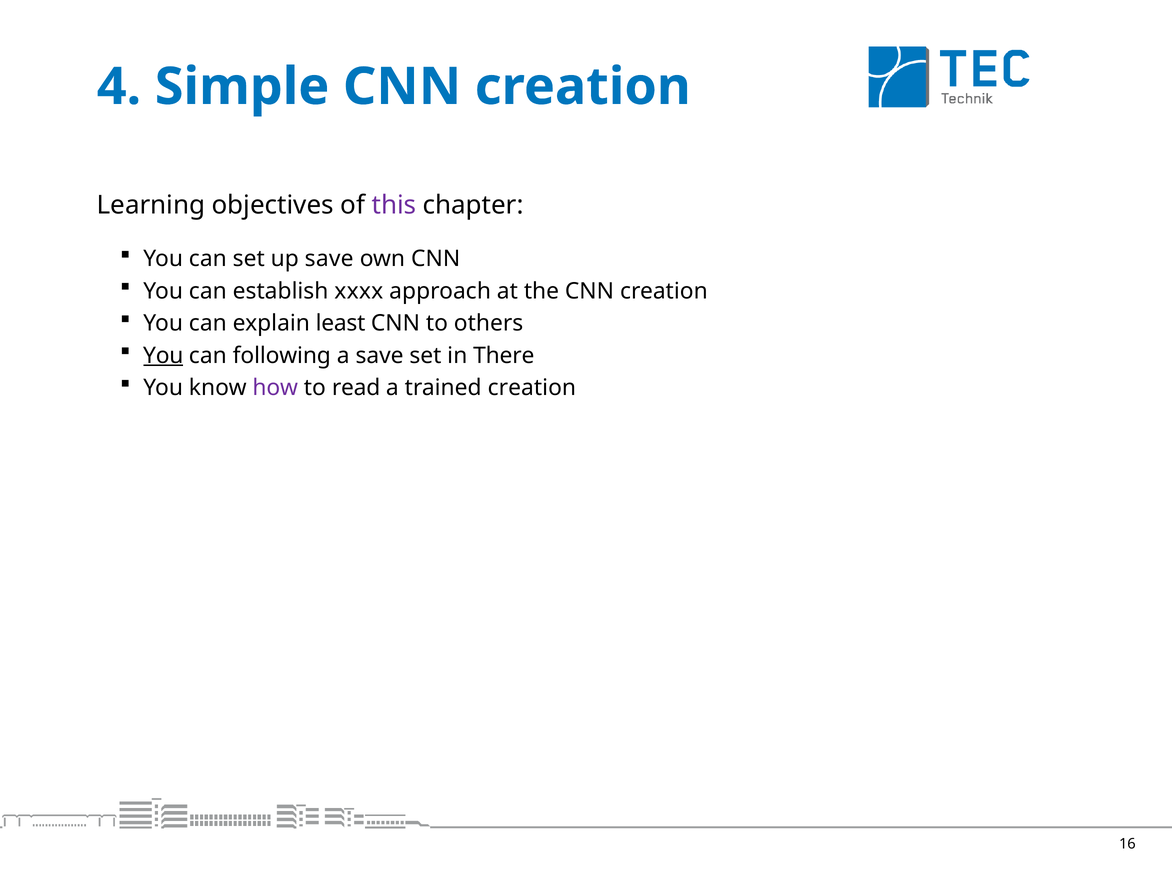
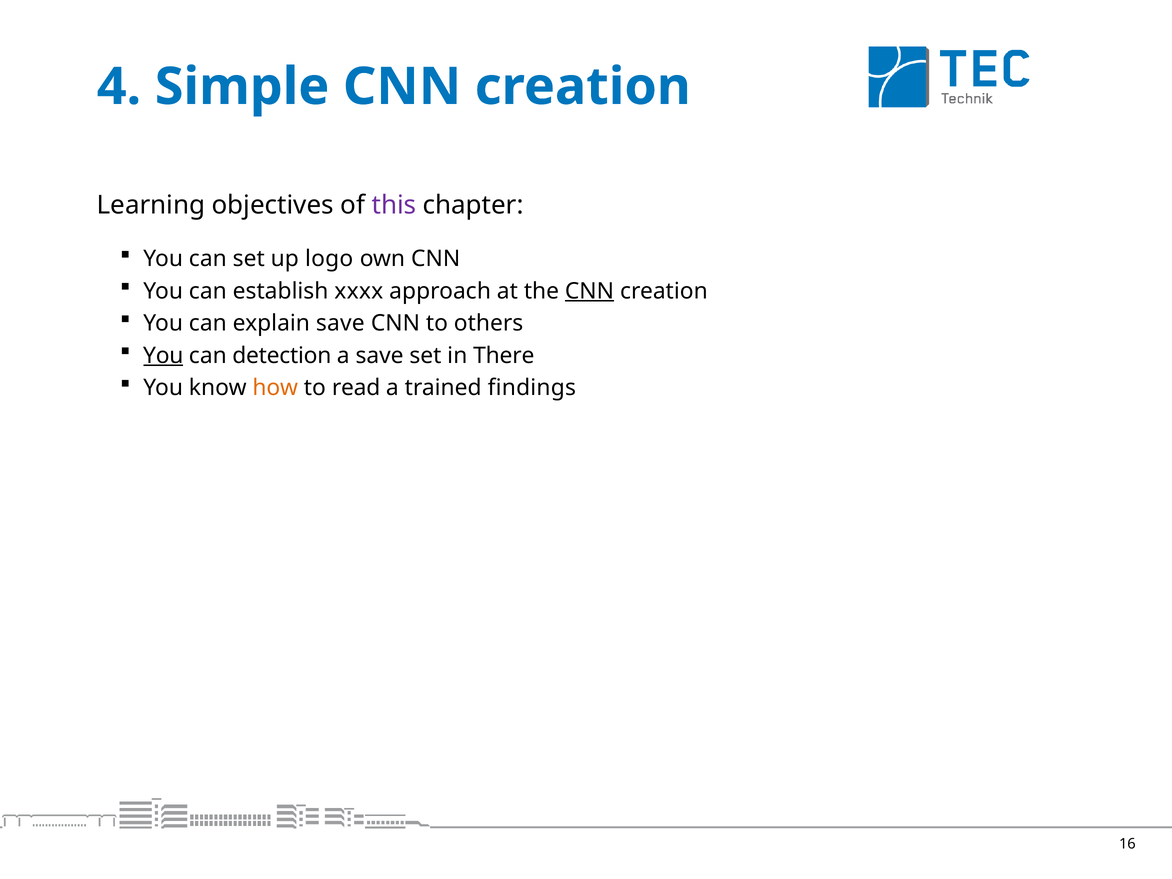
up save: save -> logo
CNN at (589, 291) underline: none -> present
explain least: least -> save
following: following -> detection
how colour: purple -> orange
trained creation: creation -> findings
